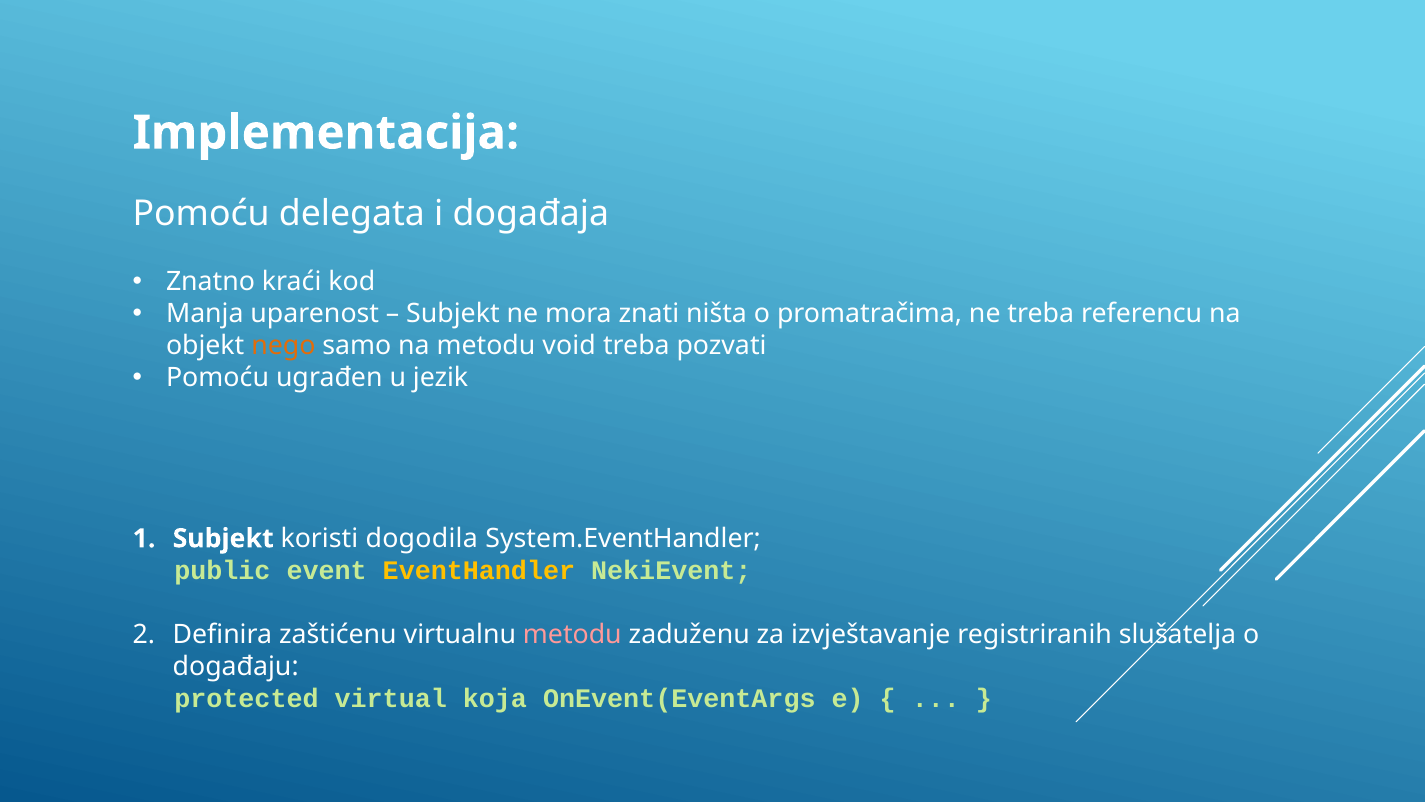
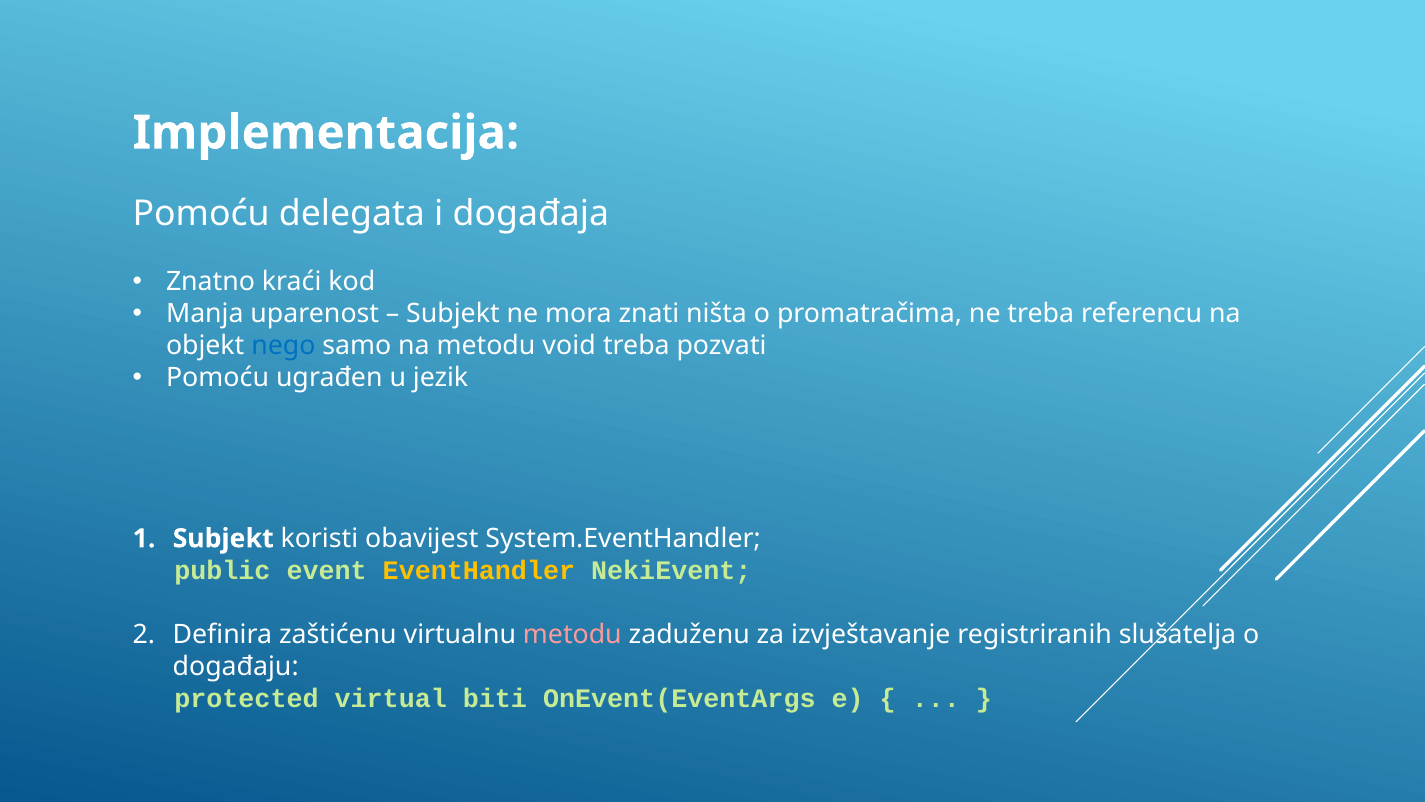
nego colour: orange -> blue
dogodila: dogodila -> obavijest
koja: koja -> biti
